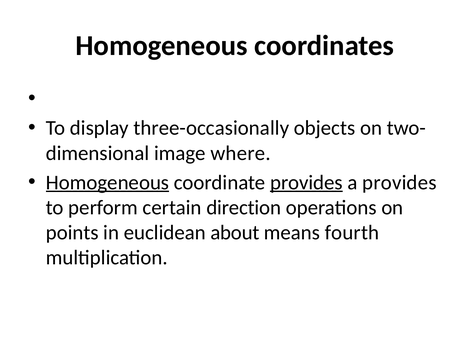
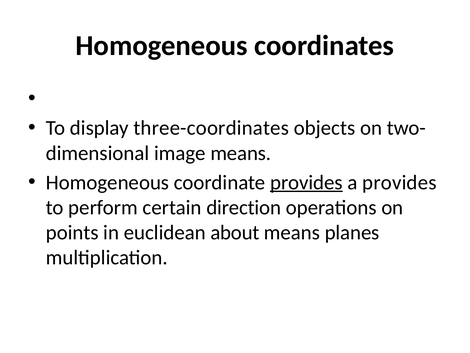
three-occasionally: three-occasionally -> three-coordinates
image where: where -> means
Homogeneous at (107, 182) underline: present -> none
fourth: fourth -> planes
